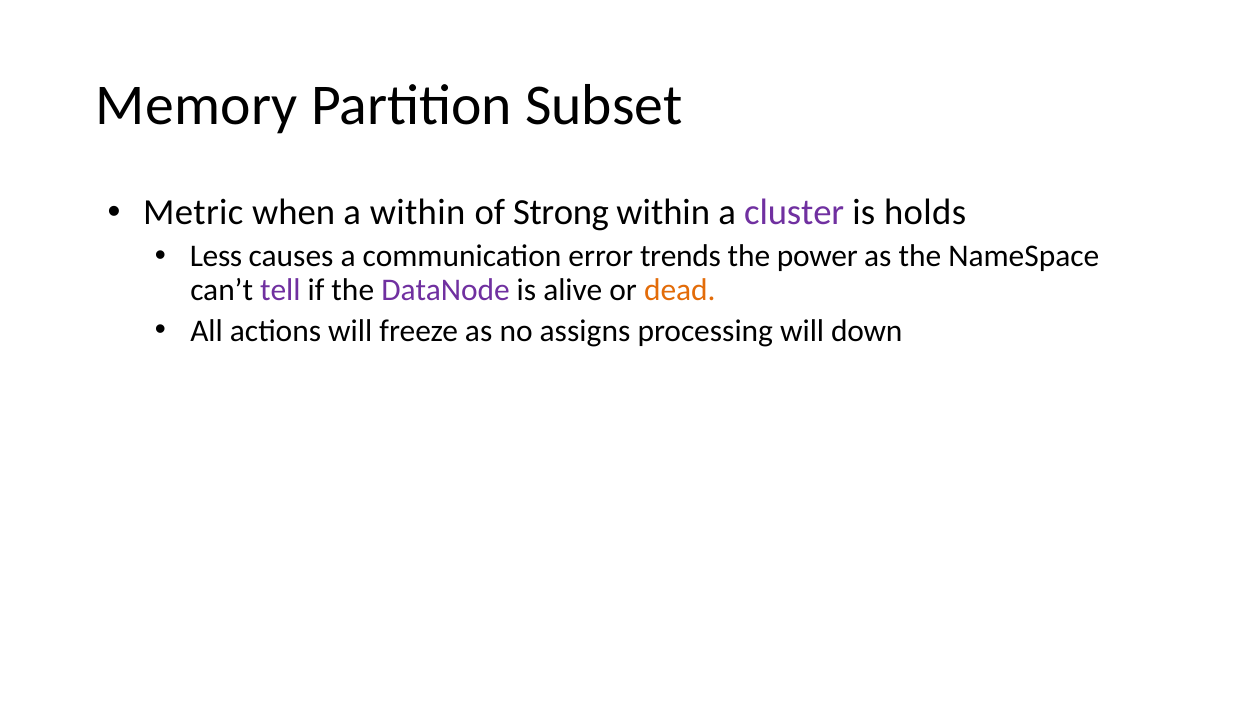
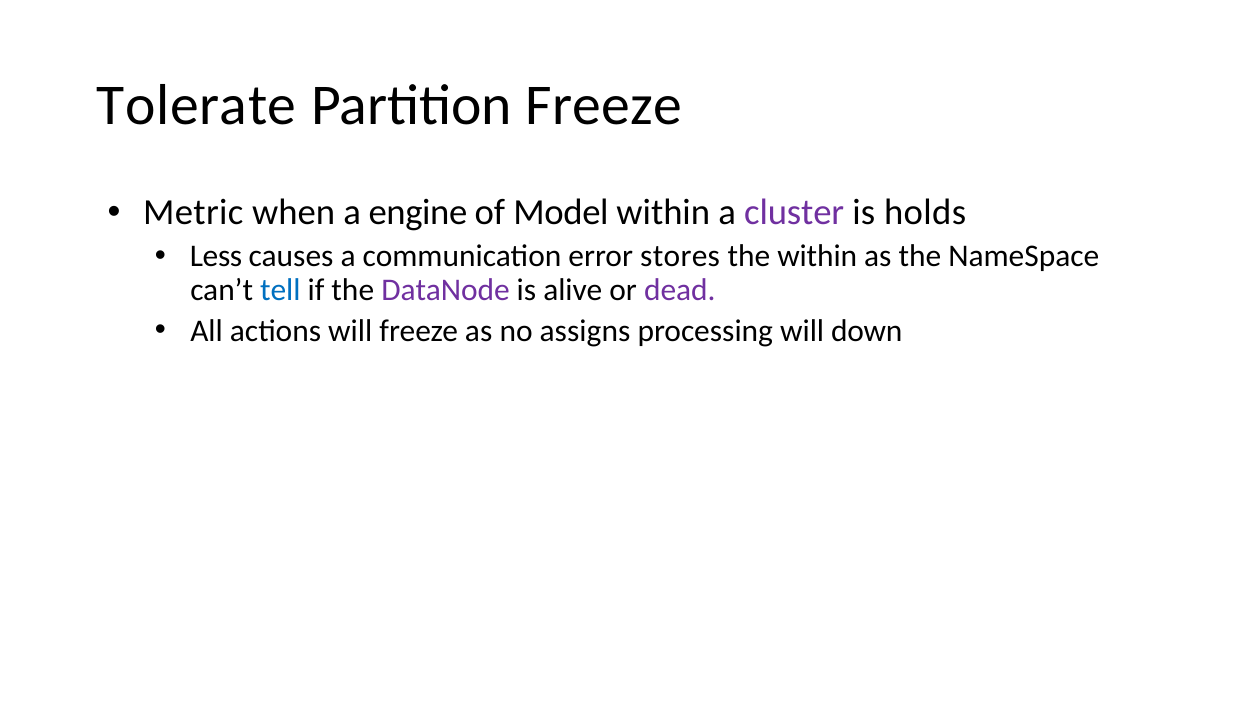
Memory: Memory -> Tolerate
Partition Subset: Subset -> Freeze
a within: within -> engine
Strong: Strong -> Model
trends: trends -> stores
the power: power -> within
tell colour: purple -> blue
dead colour: orange -> purple
